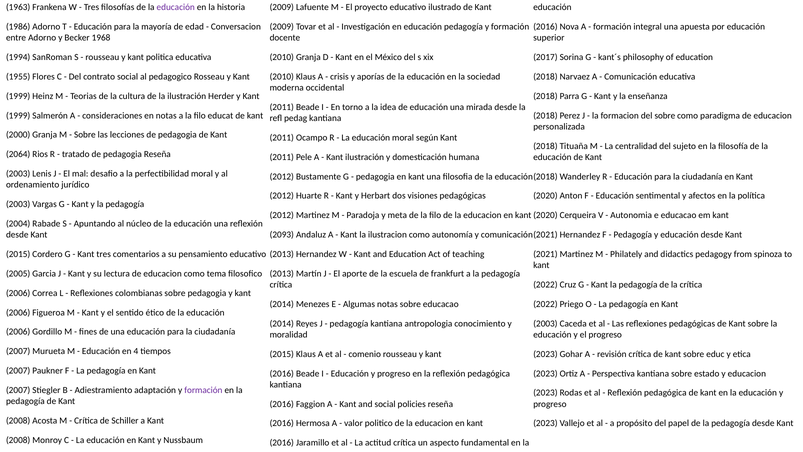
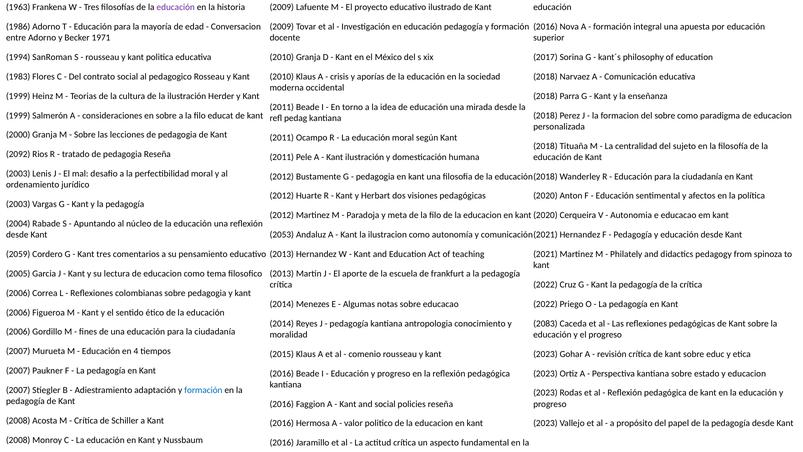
1968: 1968 -> 1971
1955: 1955 -> 1983
en notas: notas -> sobre
2064: 2064 -> 2092
2093: 2093 -> 2053
2015 at (18, 254): 2015 -> 2059
2003 at (545, 323): 2003 -> 2083
formación at (203, 390) colour: purple -> blue
